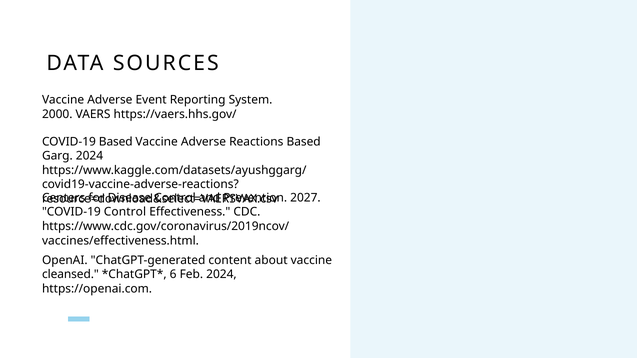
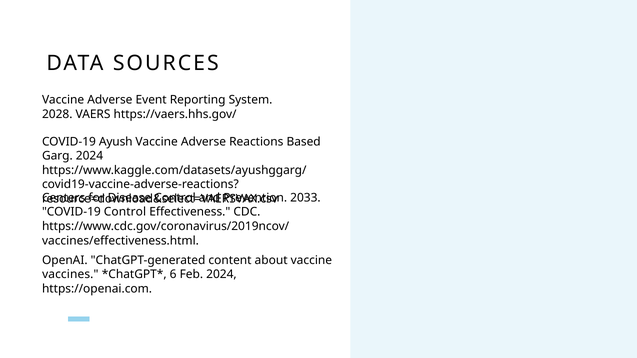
2000: 2000 -> 2028
COVID-19 Based: Based -> Ayush
2027: 2027 -> 2033
cleansed: cleansed -> vaccines
